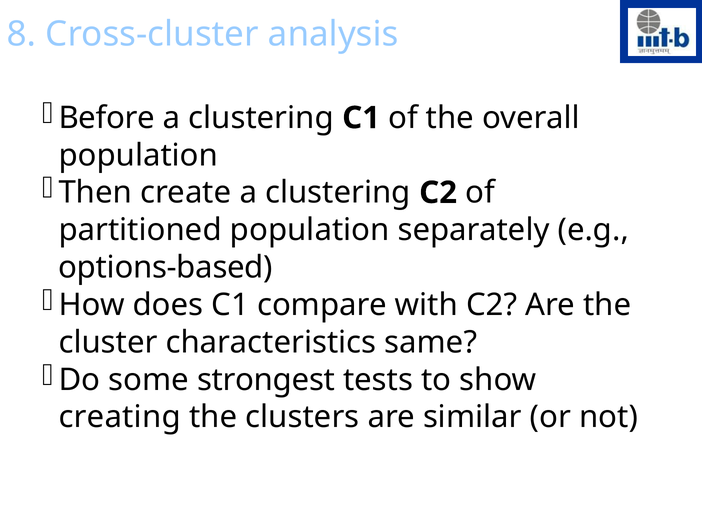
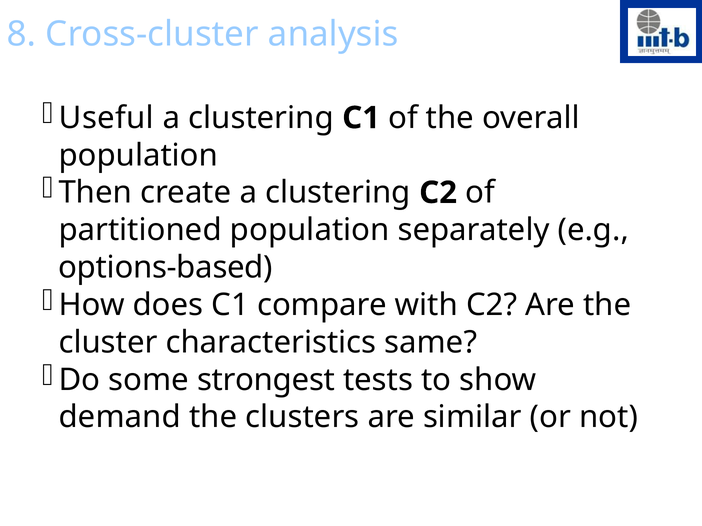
Before: Before -> Useful
creating: creating -> demand
